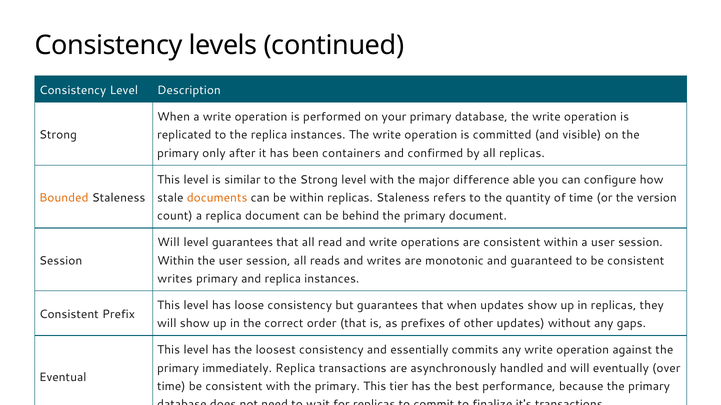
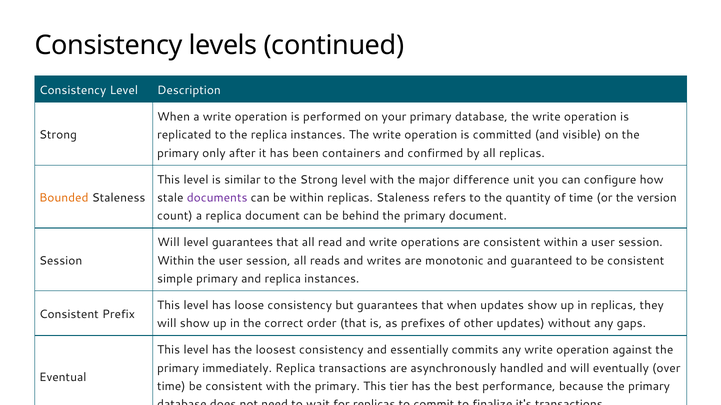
able: able -> unit
documents colour: orange -> purple
writes at (175, 279): writes -> simple
